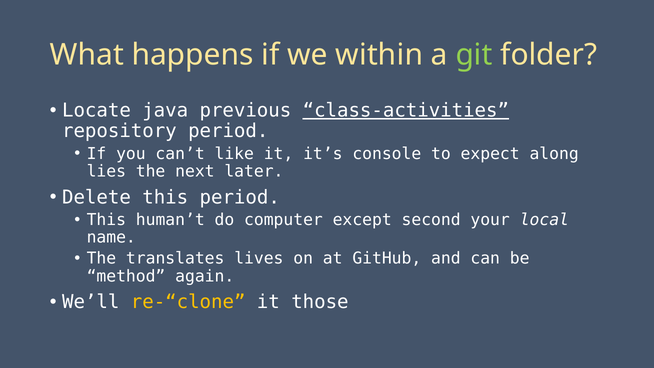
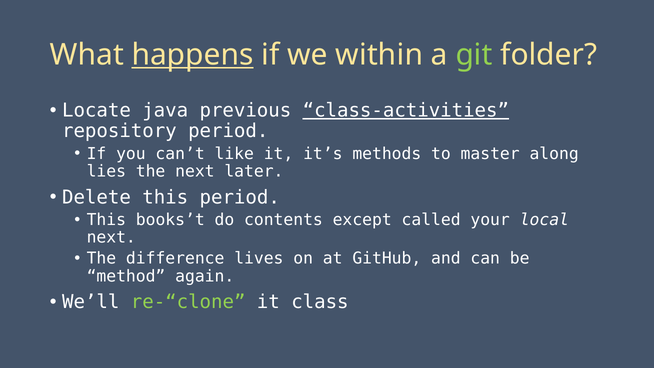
happens underline: none -> present
console: console -> methods
expect: expect -> master
human’t: human’t -> books’t
computer: computer -> contents
second: second -> called
name at (111, 237): name -> next
translates: translates -> difference
re-“clone colour: yellow -> light green
those: those -> class
